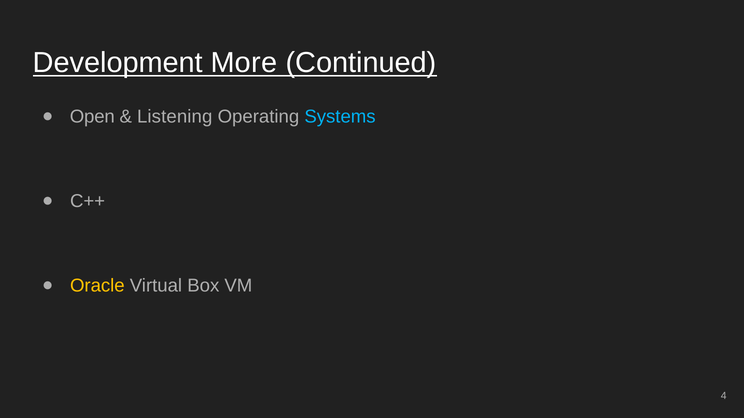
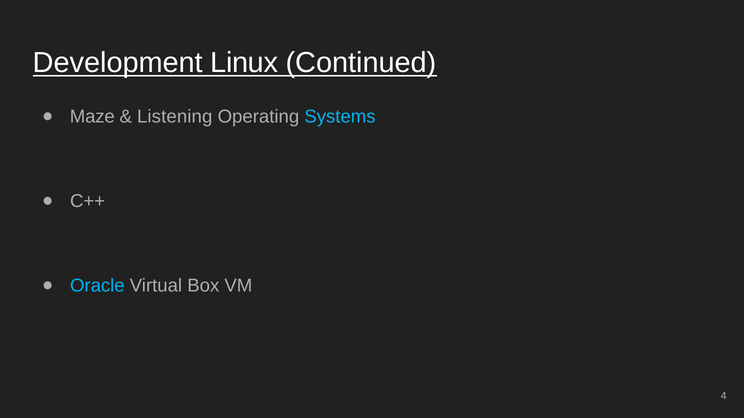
More: More -> Linux
Open: Open -> Maze
Oracle colour: yellow -> light blue
